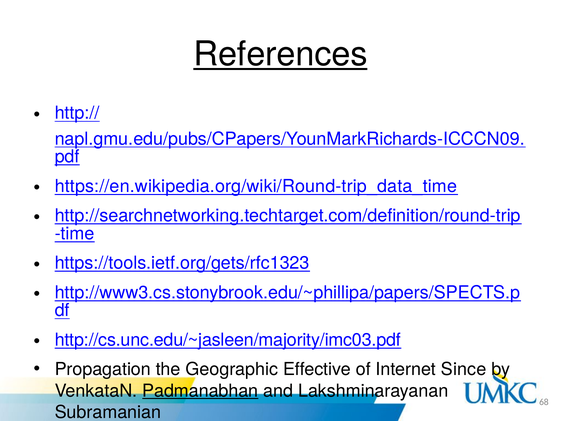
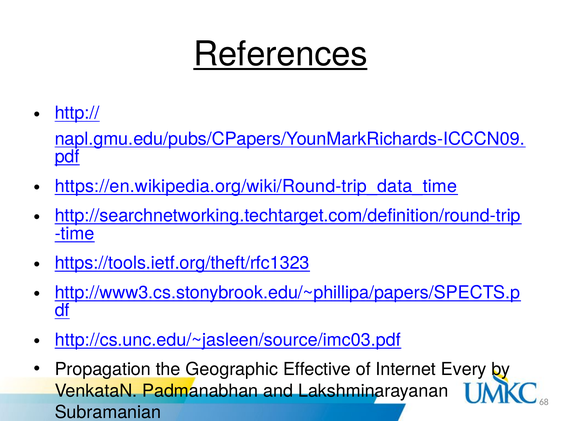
https://tools.ietf.org/gets/rfc1323: https://tools.ietf.org/gets/rfc1323 -> https://tools.ietf.org/theft/rfc1323
http://cs.unc.edu/~jasleen/majority/imc03.pdf: http://cs.unc.edu/~jasleen/majority/imc03.pdf -> http://cs.unc.edu/~jasleen/source/imc03.pdf
Since: Since -> Every
Padmanabhan underline: present -> none
